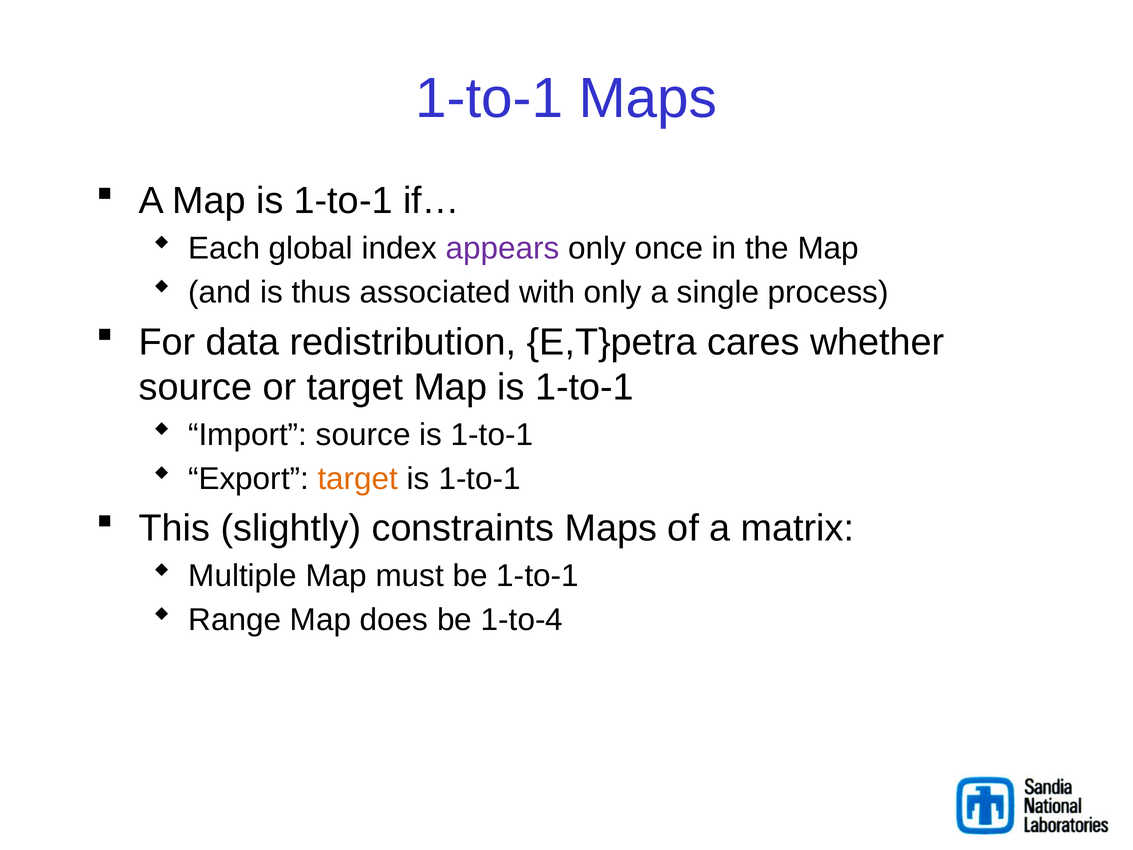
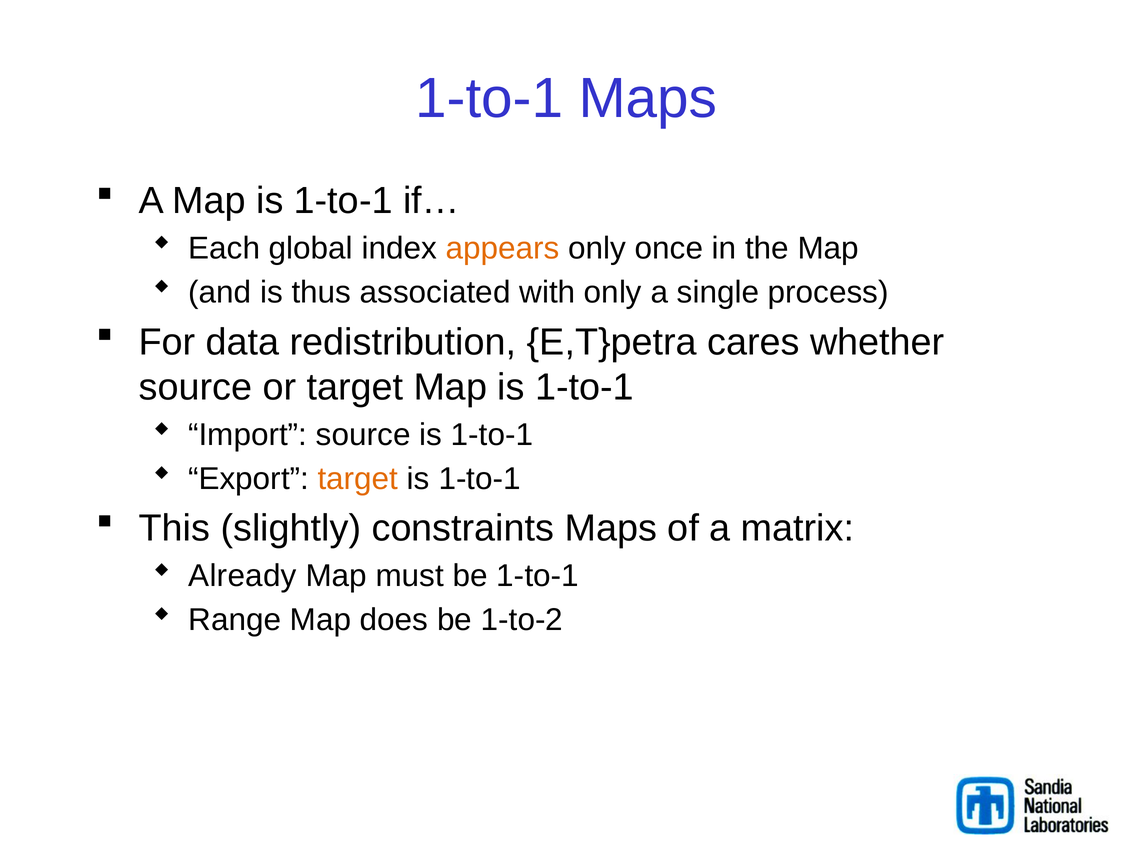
appears colour: purple -> orange
Multiple: Multiple -> Already
1-to-4: 1-to-4 -> 1-to-2
